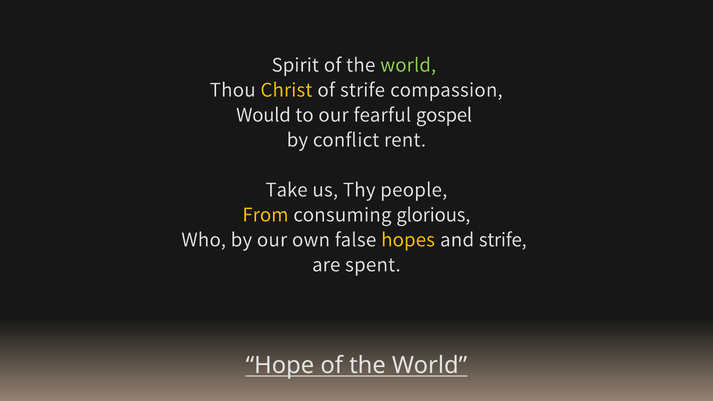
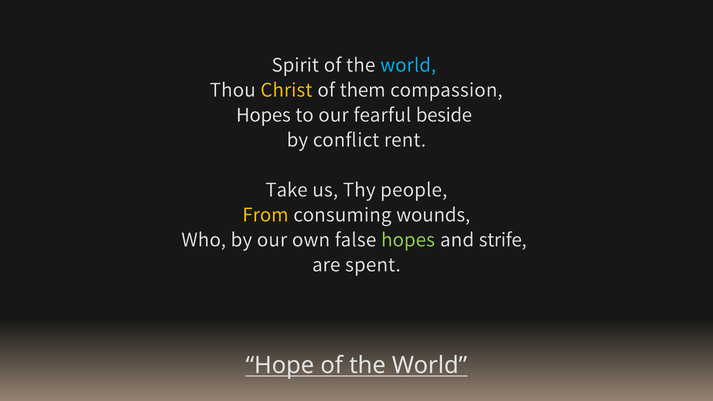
world at (408, 65) colour: light green -> light blue
of strife: strife -> them
Would at (263, 115): Would -> Hopes
gospel: gospel -> beside
glorious: glorious -> wounds
hopes at (408, 240) colour: yellow -> light green
